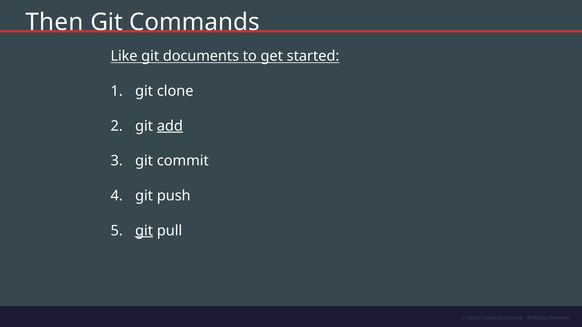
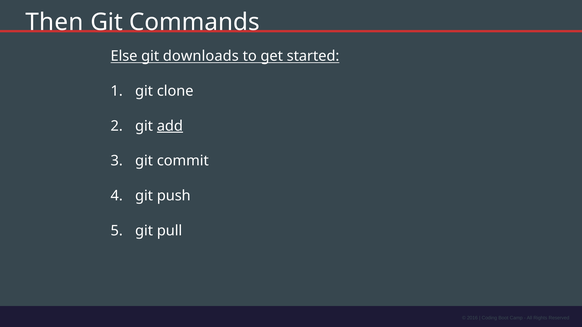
Like: Like -> Else
documents: documents -> downloads
git at (144, 231) underline: present -> none
